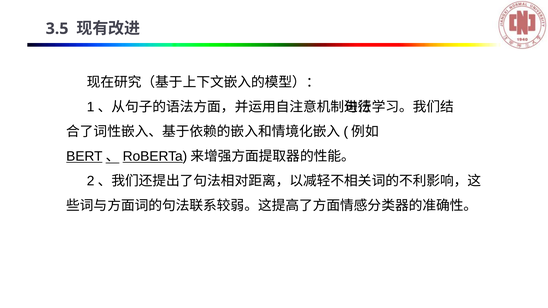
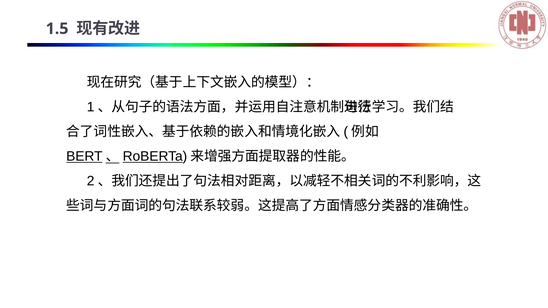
3.5: 3.5 -> 1.5
